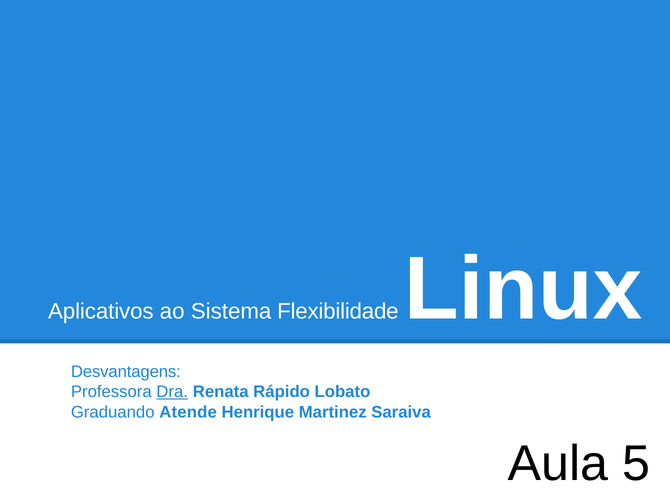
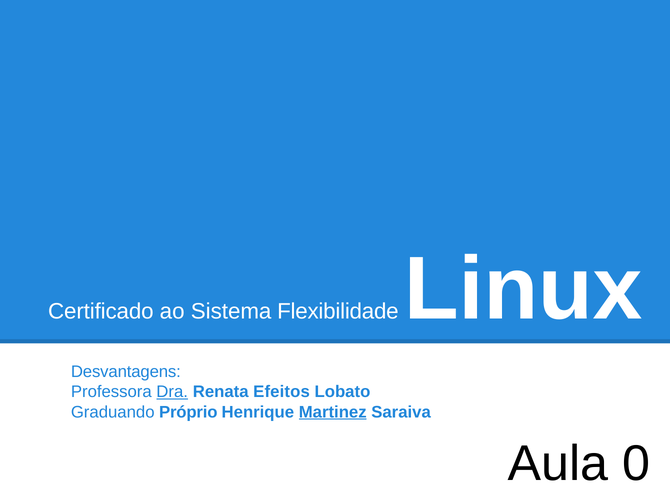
Aplicativos: Aplicativos -> Certificado
Rápido: Rápido -> Efeitos
Atende: Atende -> Próprio
Martinez underline: none -> present
5: 5 -> 0
